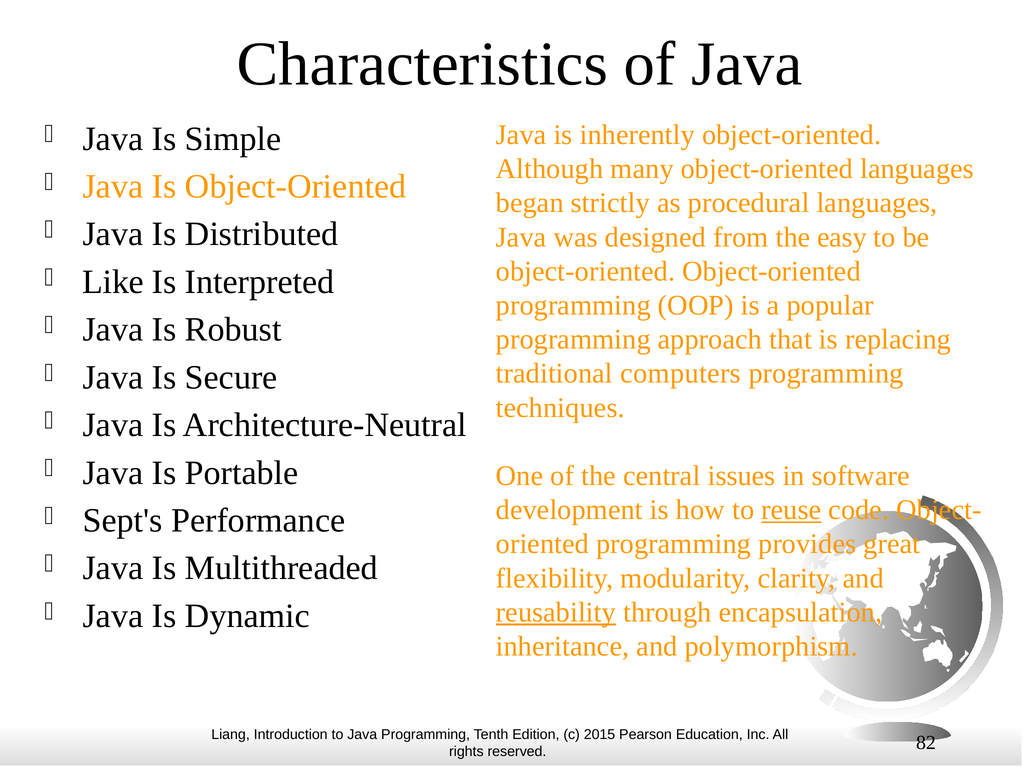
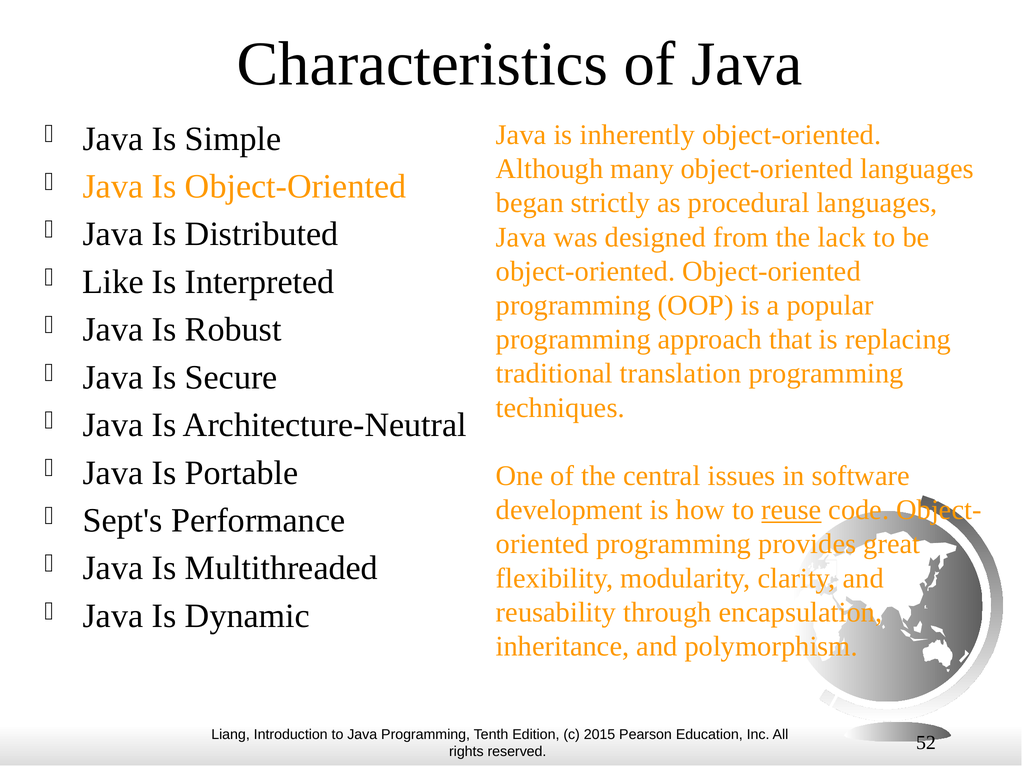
easy: easy -> lack
computers: computers -> translation
reusability underline: present -> none
82: 82 -> 52
